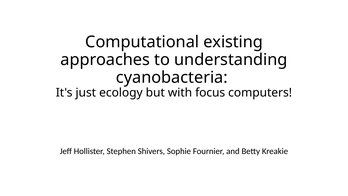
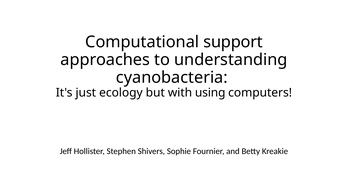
existing: existing -> support
focus: focus -> using
